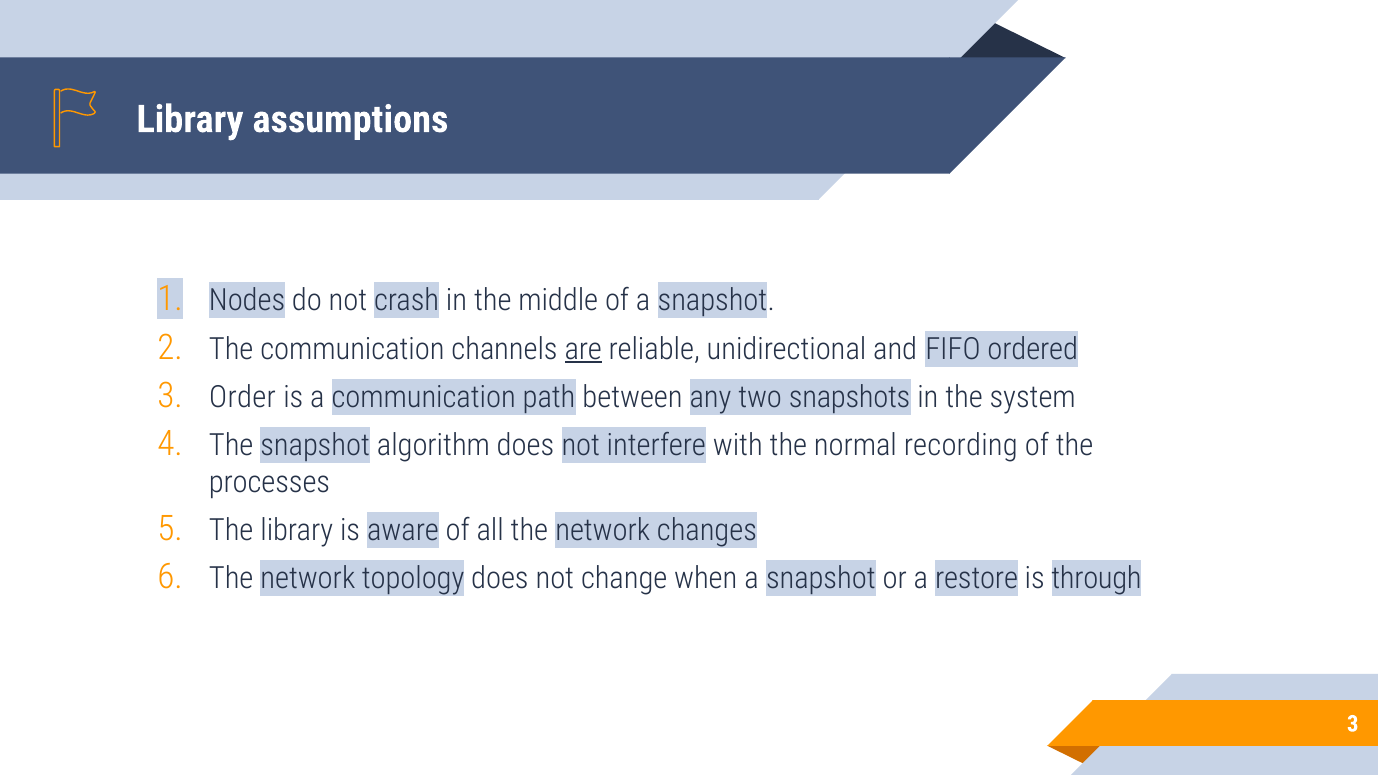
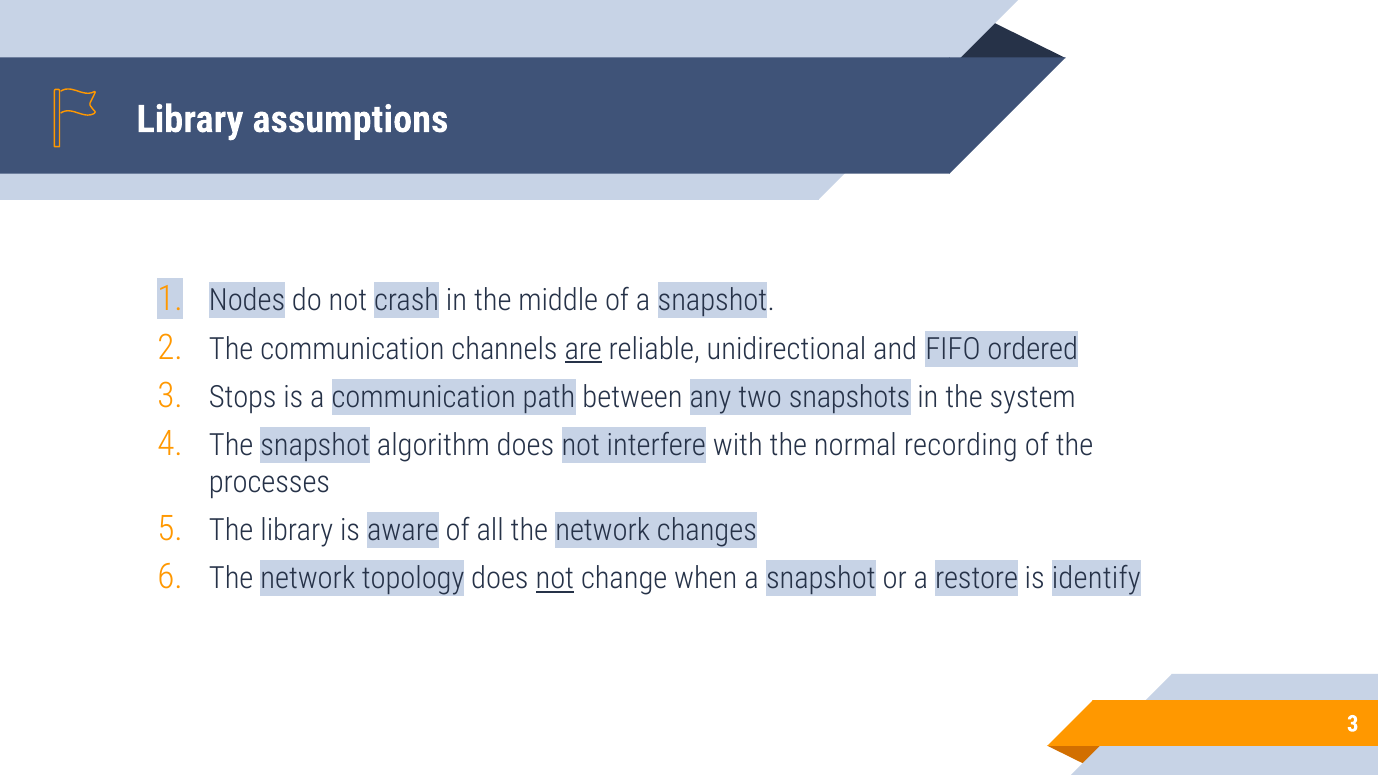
Order: Order -> Stops
not at (555, 579) underline: none -> present
through: through -> identify
